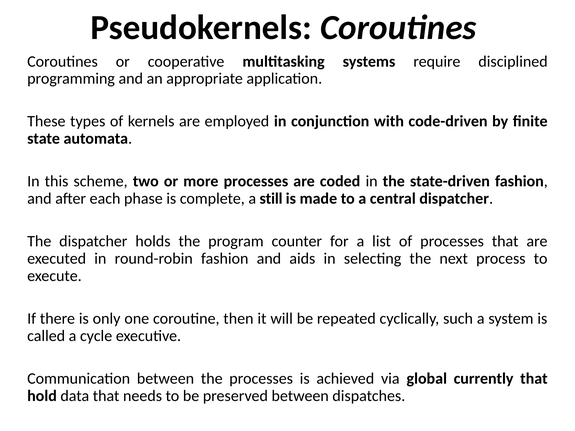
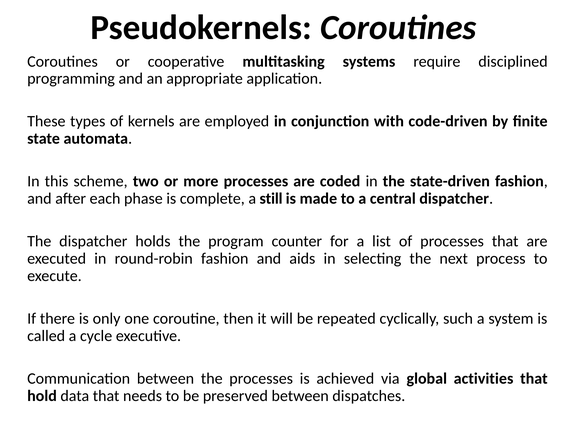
currently: currently -> activities
